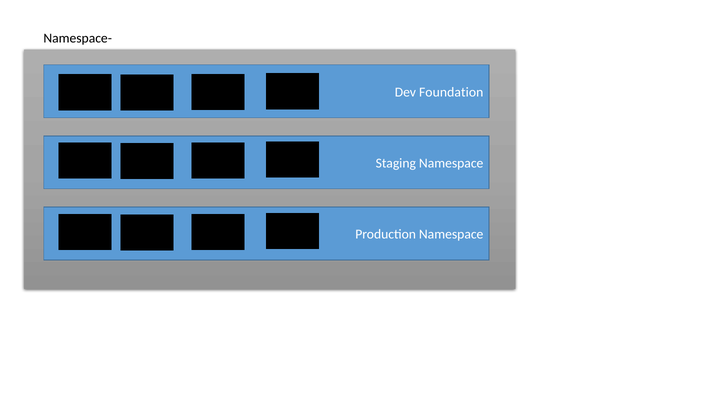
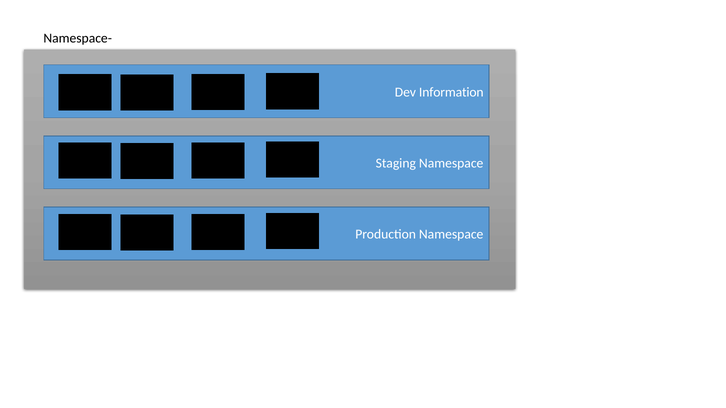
Foundation: Foundation -> Information
